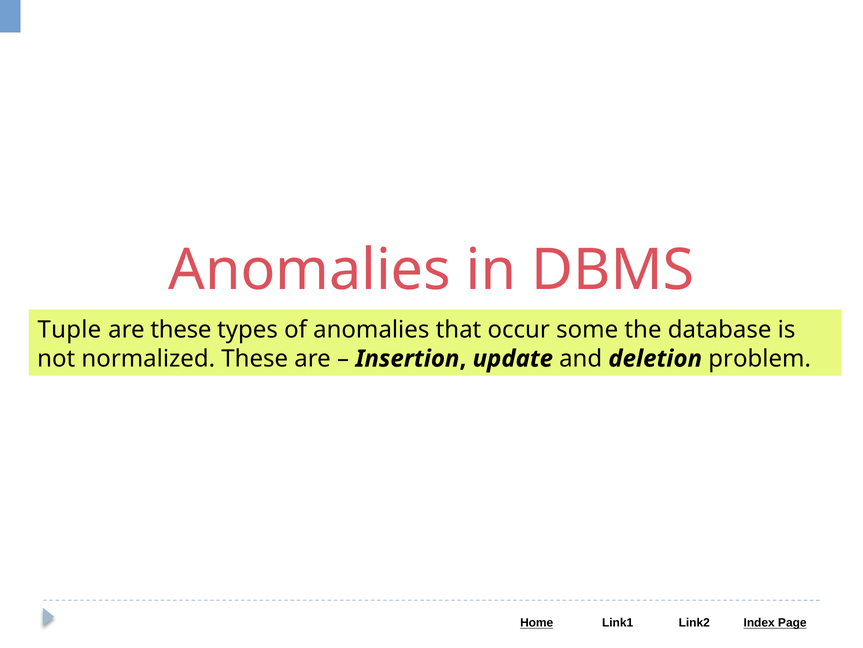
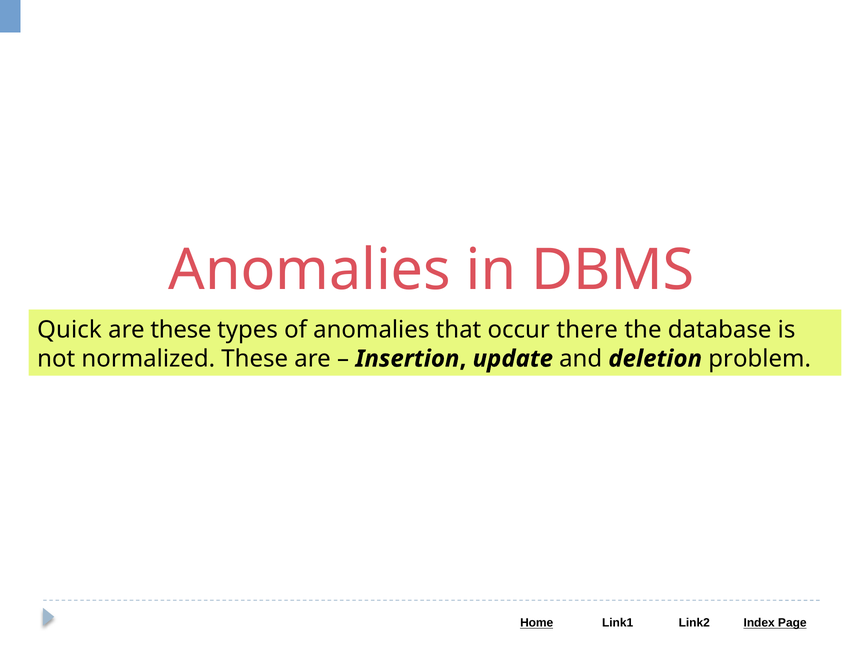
Tuple: Tuple -> Quick
some: some -> there
